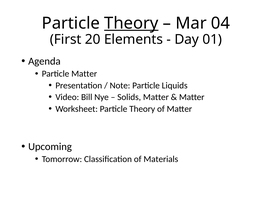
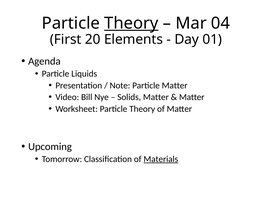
Particle Matter: Matter -> Liquids
Particle Liquids: Liquids -> Matter
Materials underline: none -> present
